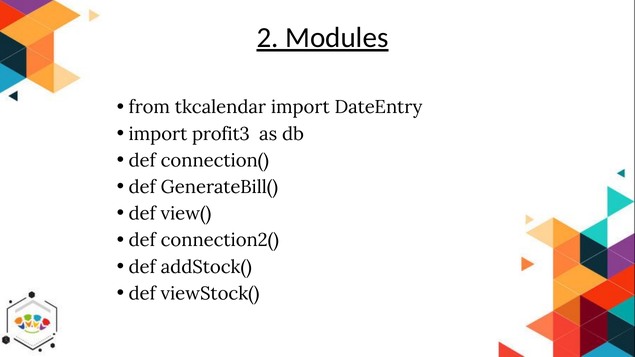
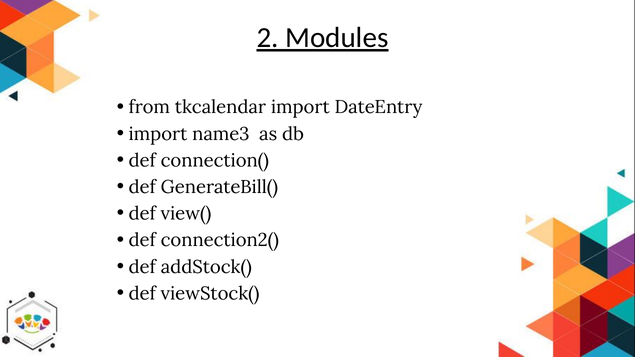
profit3: profit3 -> name3
